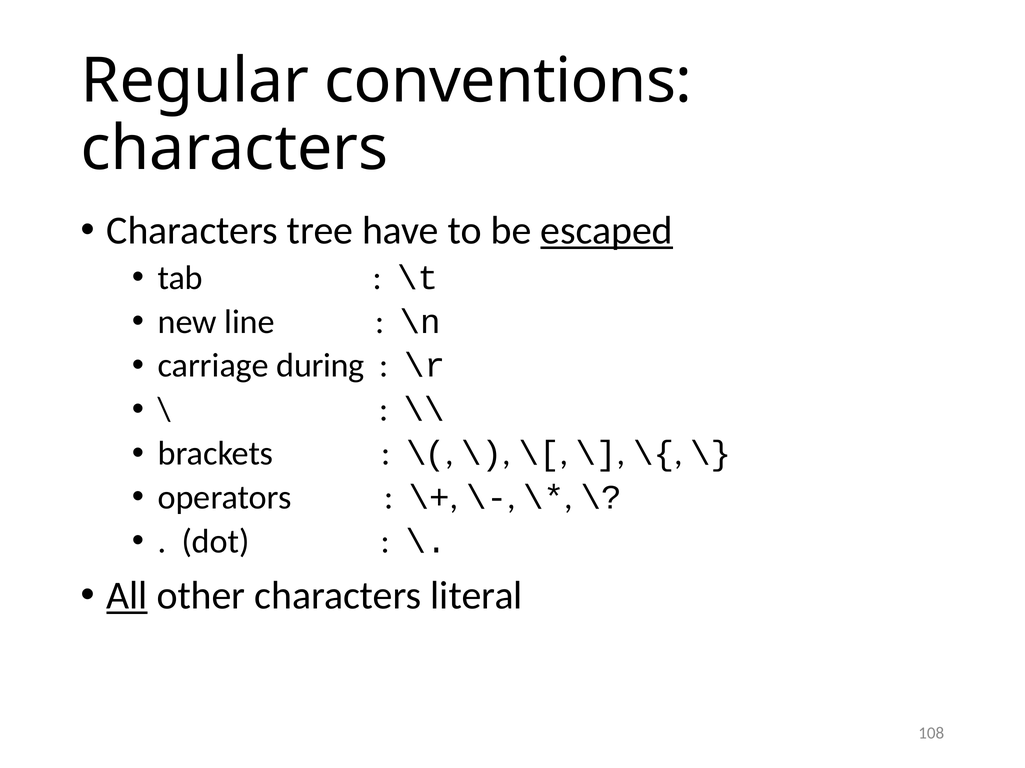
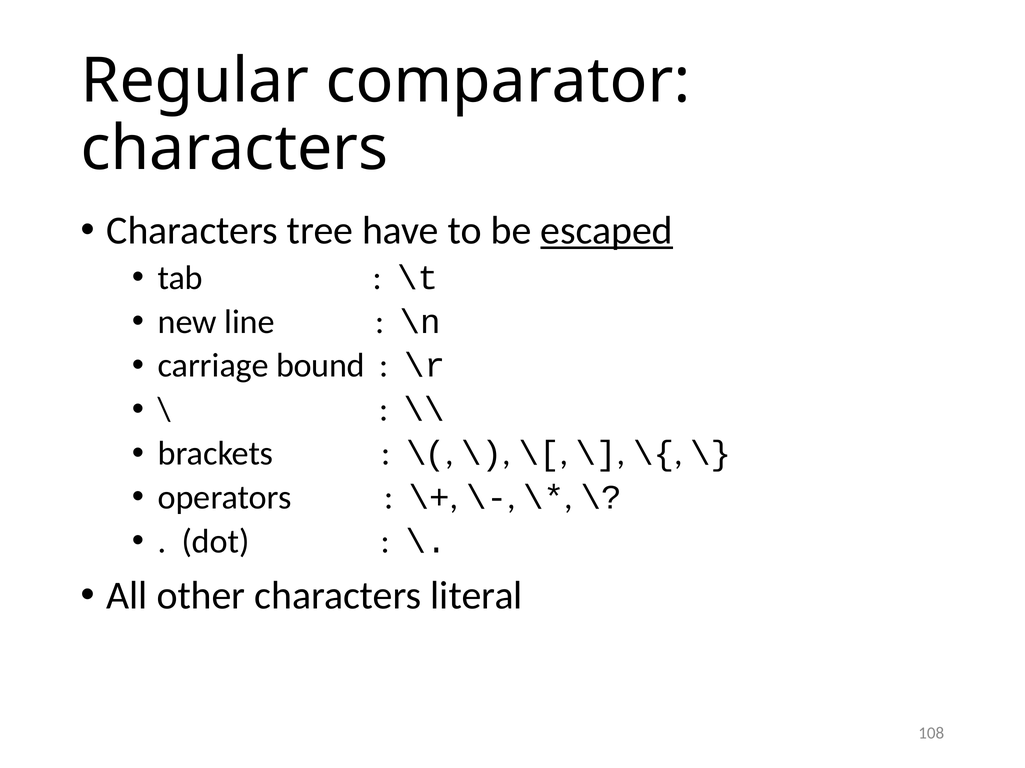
conventions: conventions -> comparator
during: during -> bound
All underline: present -> none
